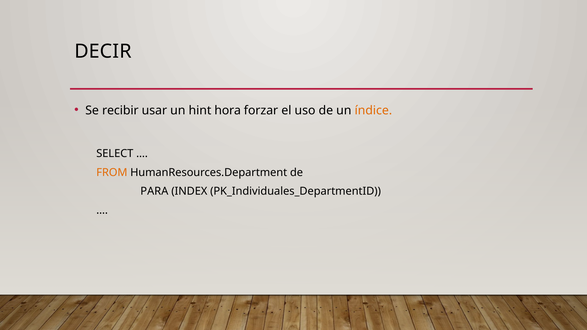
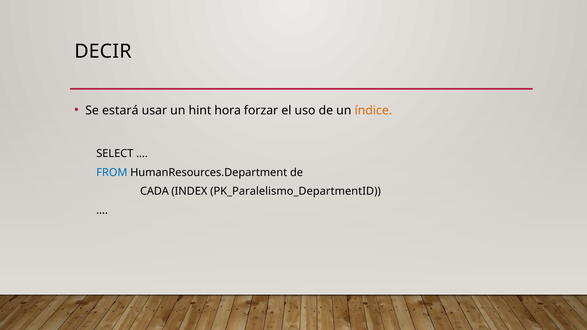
recibir: recibir -> estará
FROM colour: orange -> blue
PARA: PARA -> CADA
PK_Individuales_DepartmentID: PK_Individuales_DepartmentID -> PK_Paralelismo_DepartmentID
